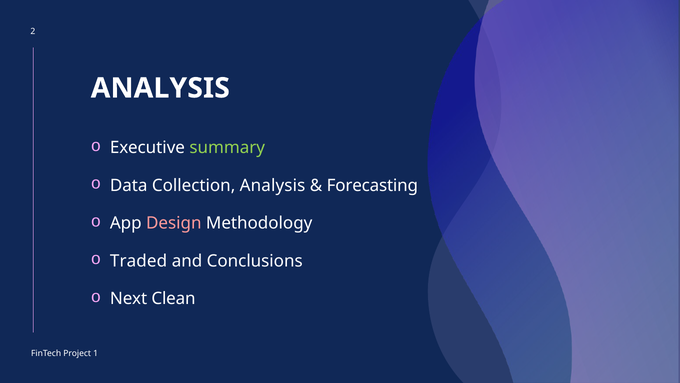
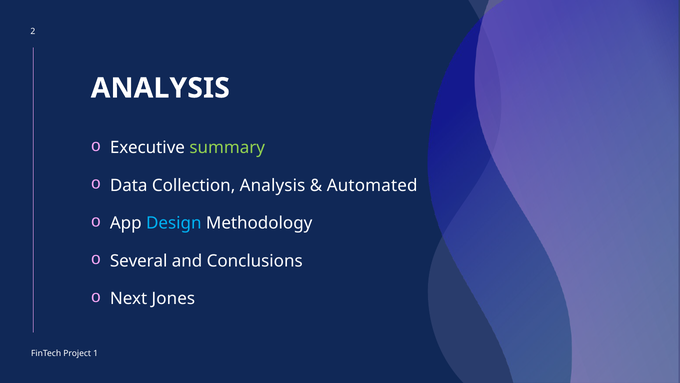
Forecasting: Forecasting -> Automated
Design colour: pink -> light blue
Traded: Traded -> Several
Clean: Clean -> Jones
